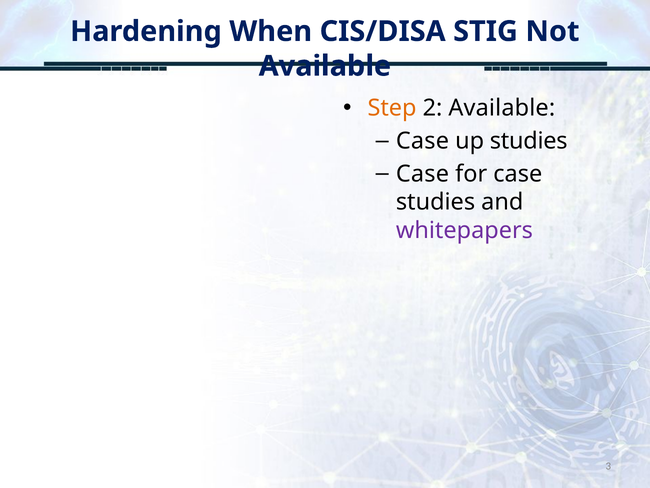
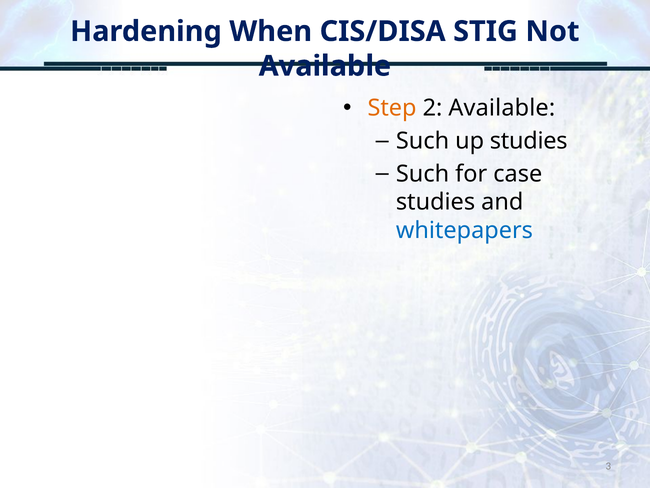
Case at (422, 141): Case -> Such
Case at (422, 174): Case -> Such
whitepapers colour: purple -> blue
